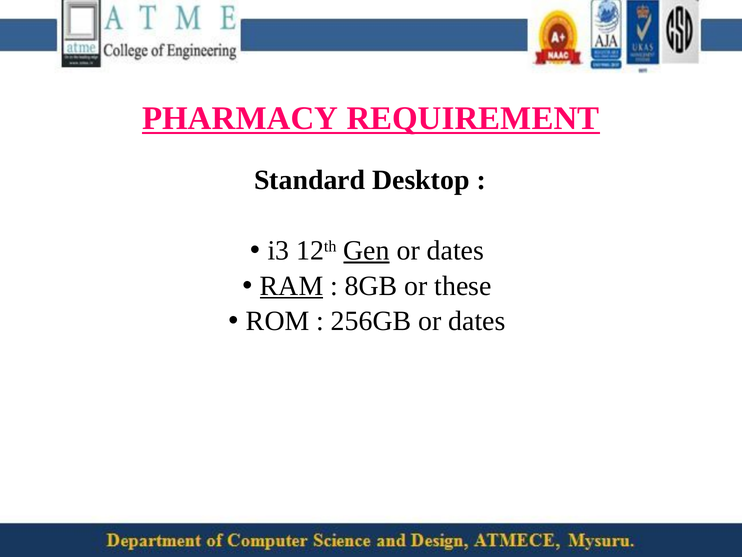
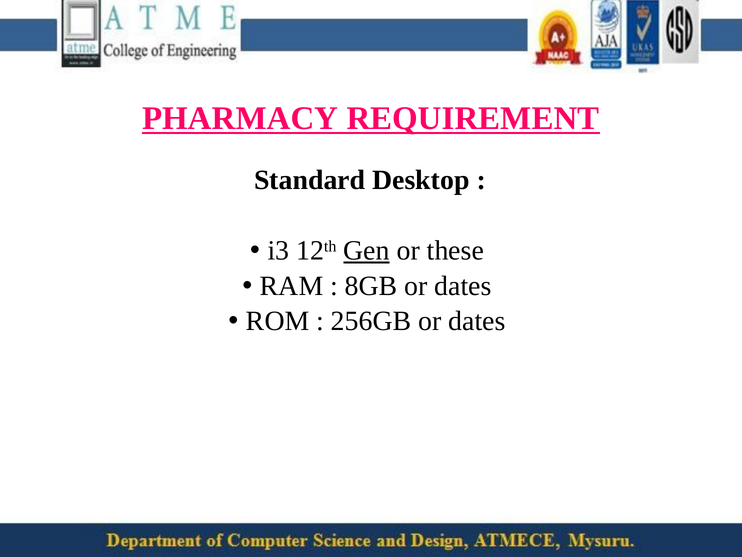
dates at (455, 250): dates -> these
RAM underline: present -> none
8GB or these: these -> dates
